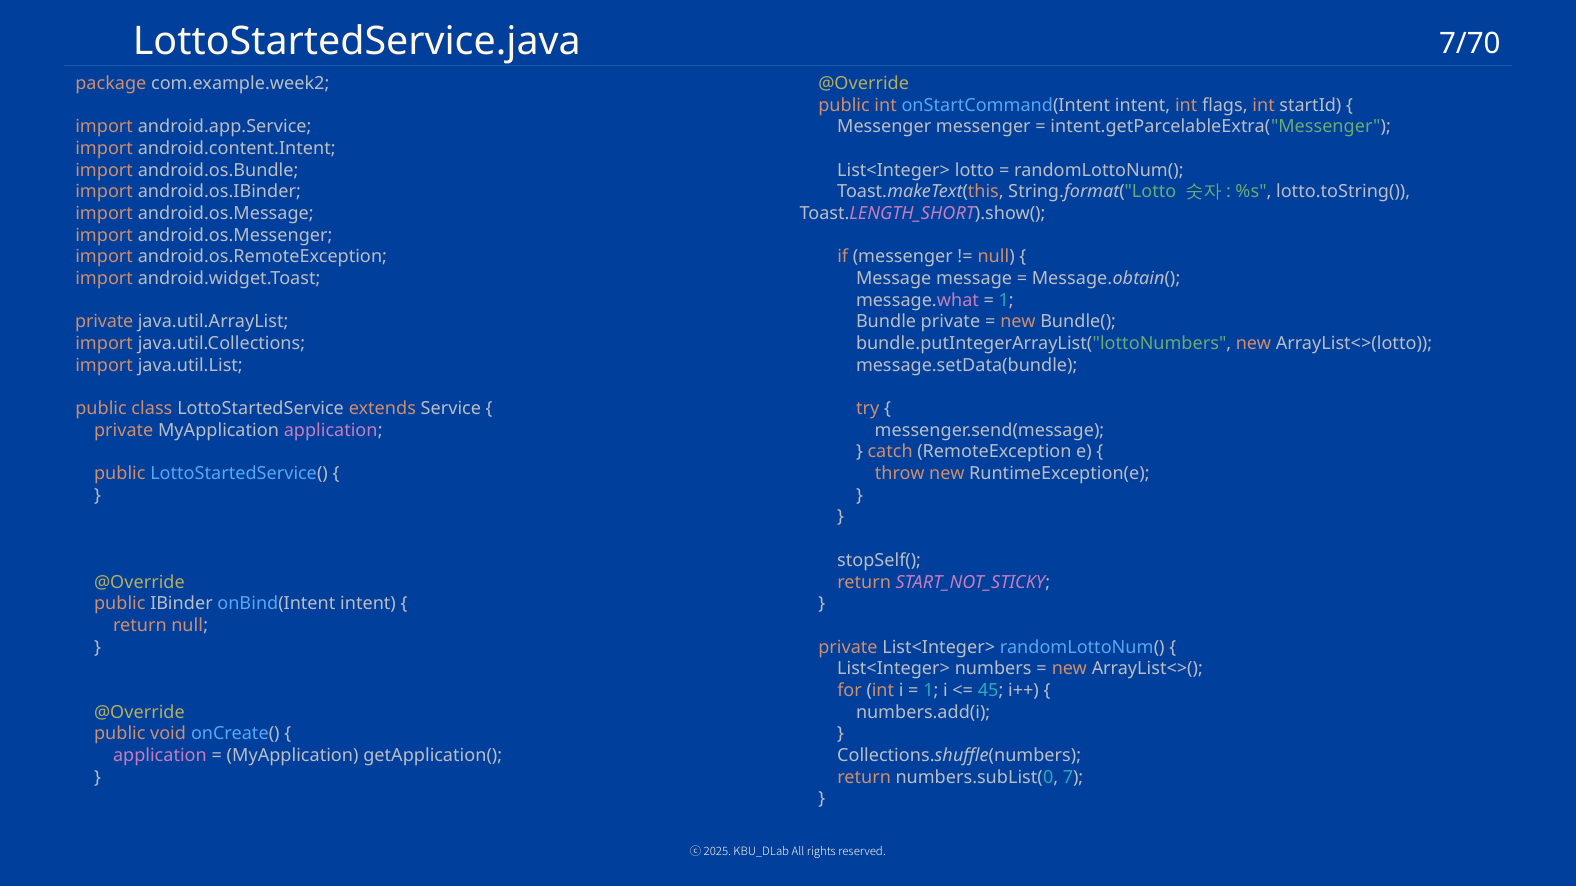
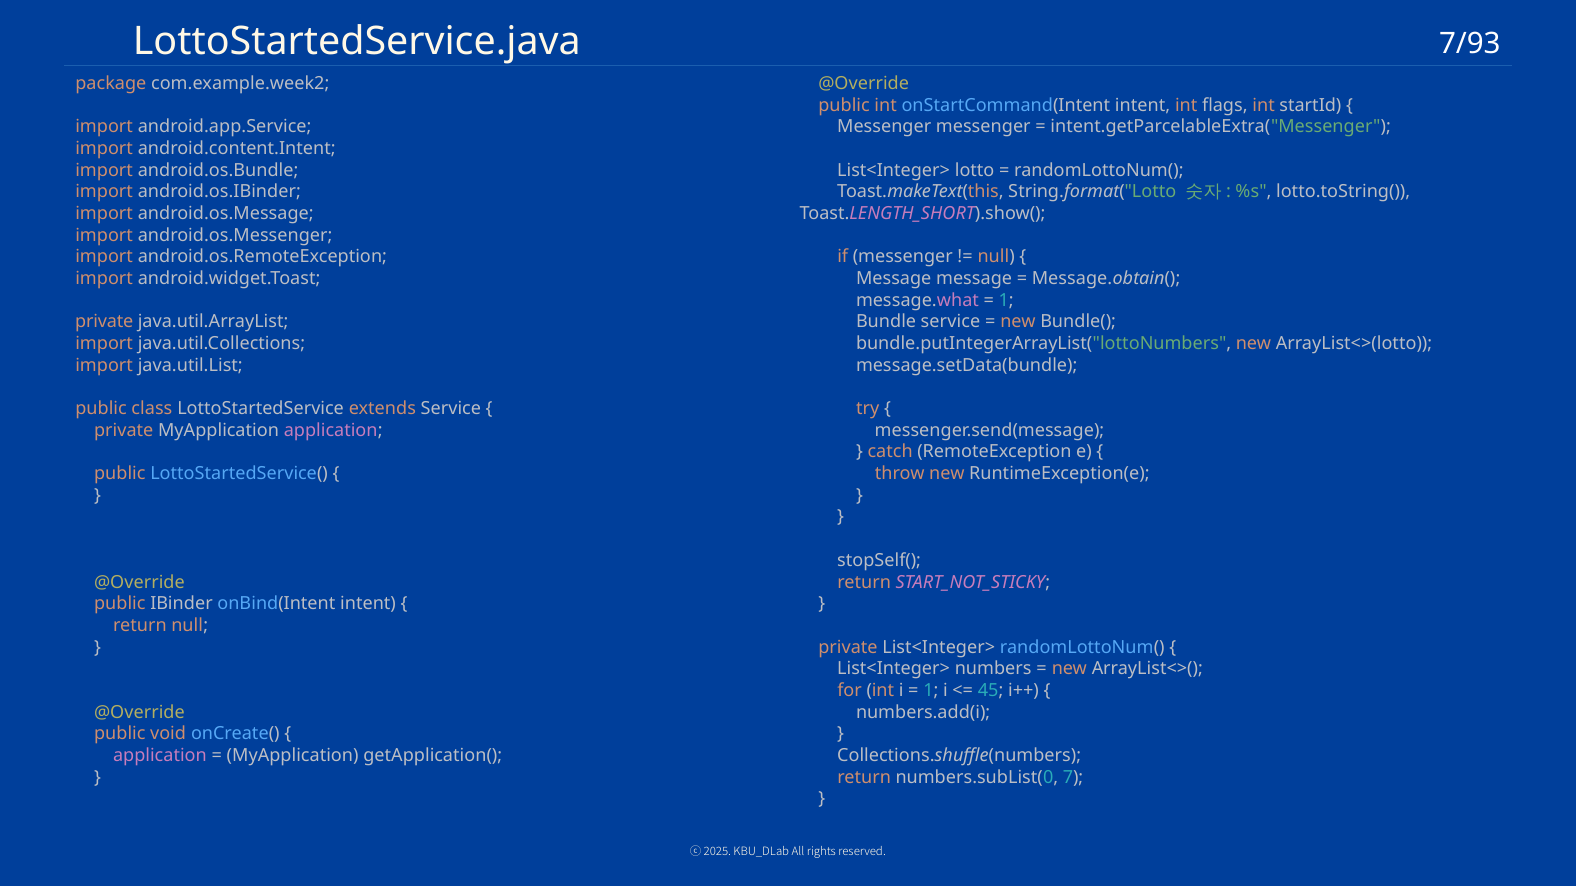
7/70: 7/70 -> 7/93
Bundle private: private -> service
